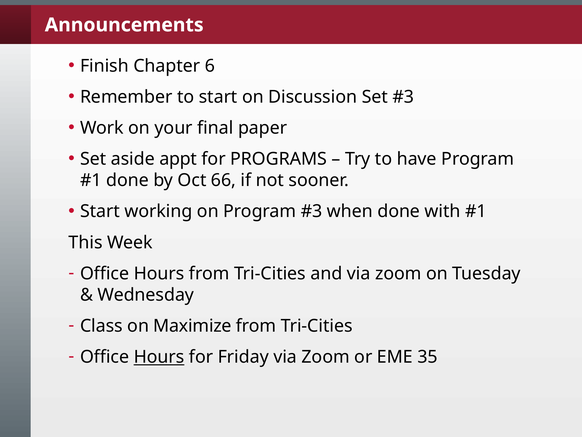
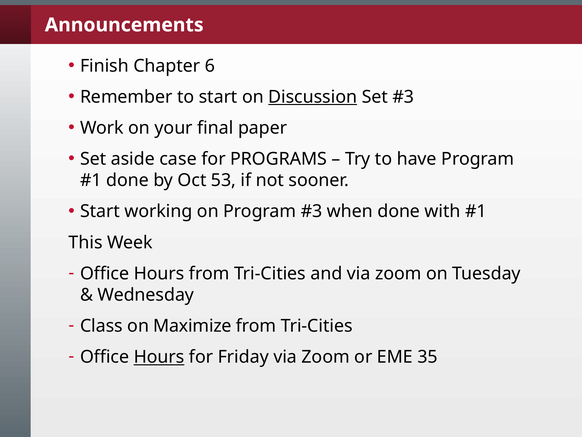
Discussion underline: none -> present
appt: appt -> case
66: 66 -> 53
